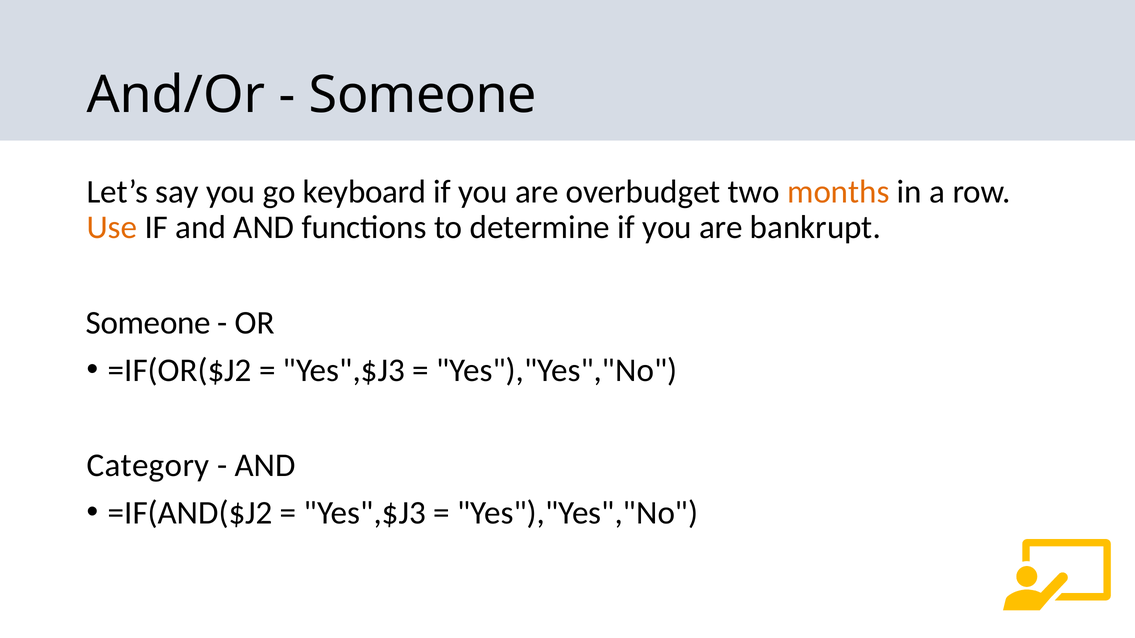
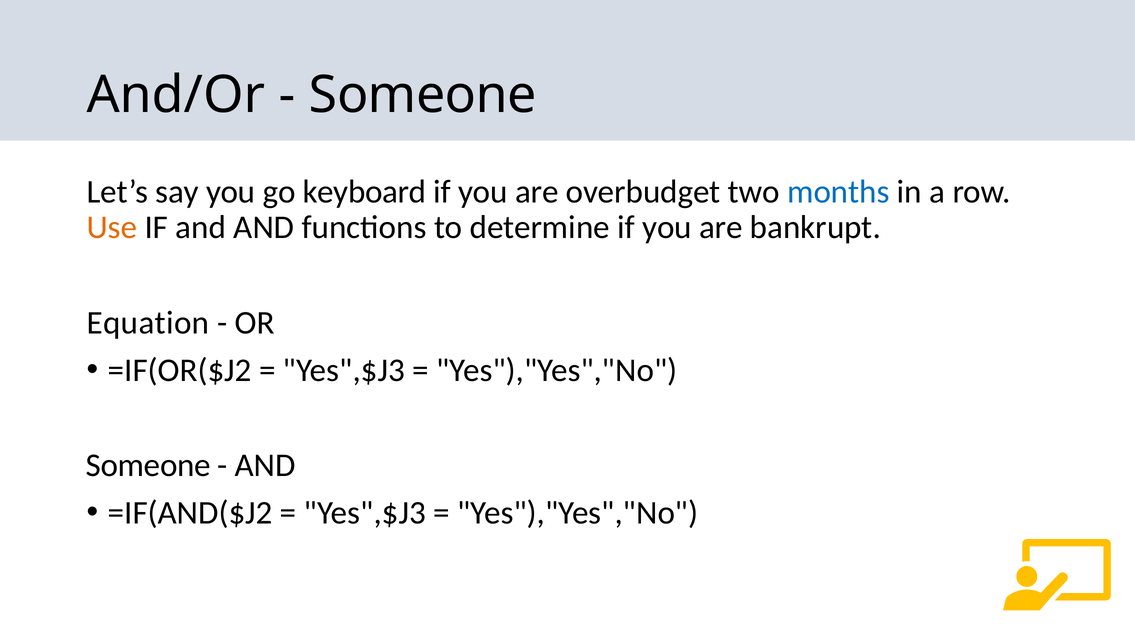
months colour: orange -> blue
Someone at (148, 323): Someone -> Equation
Category at (148, 466): Category -> Someone
